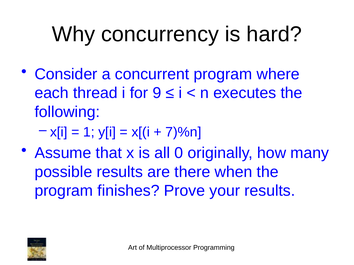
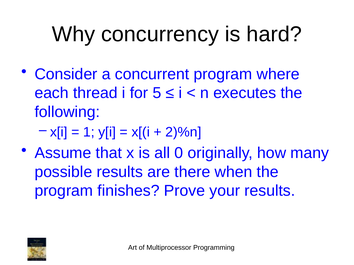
9: 9 -> 5
7)%n: 7)%n -> 2)%n
